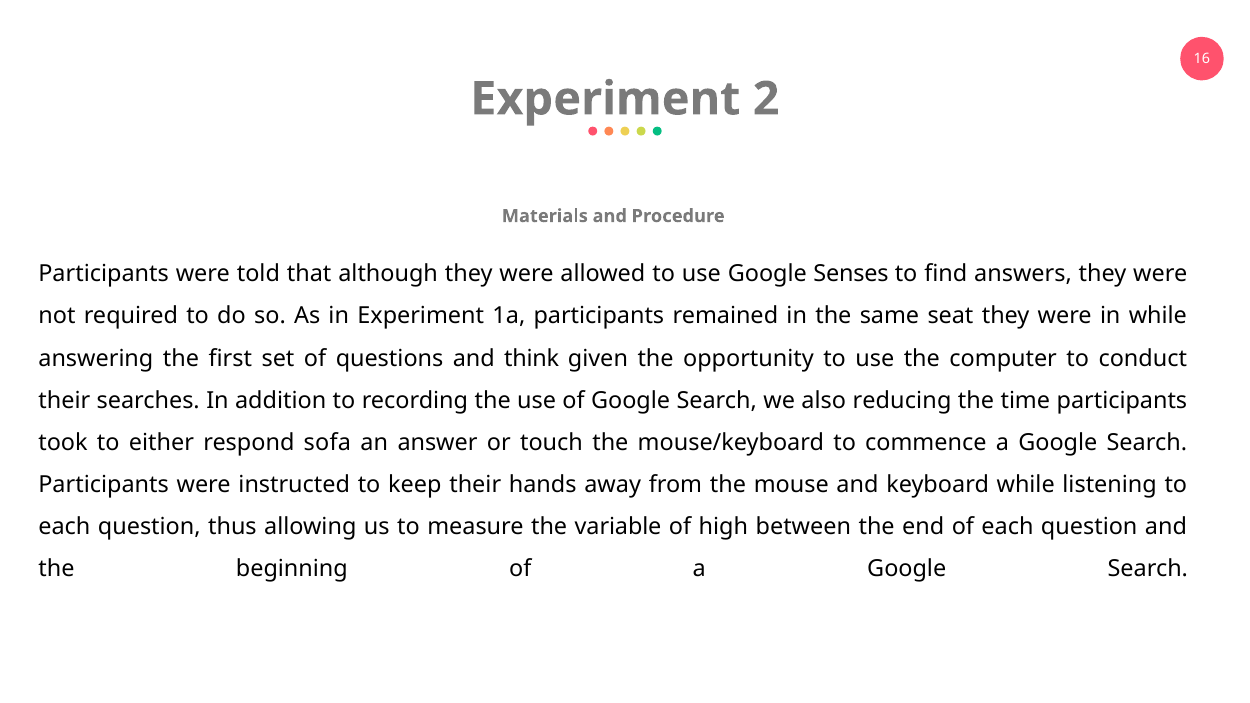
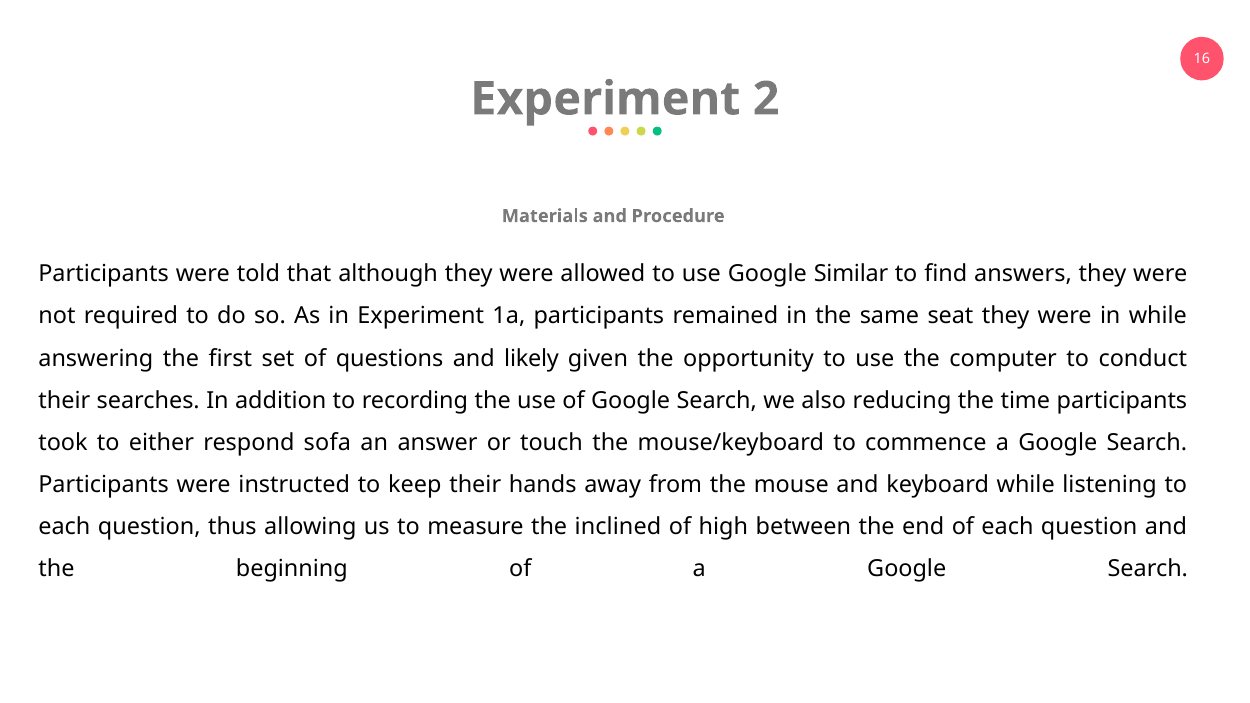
Senses: Senses -> Similar
think: think -> likely
variable: variable -> inclined
